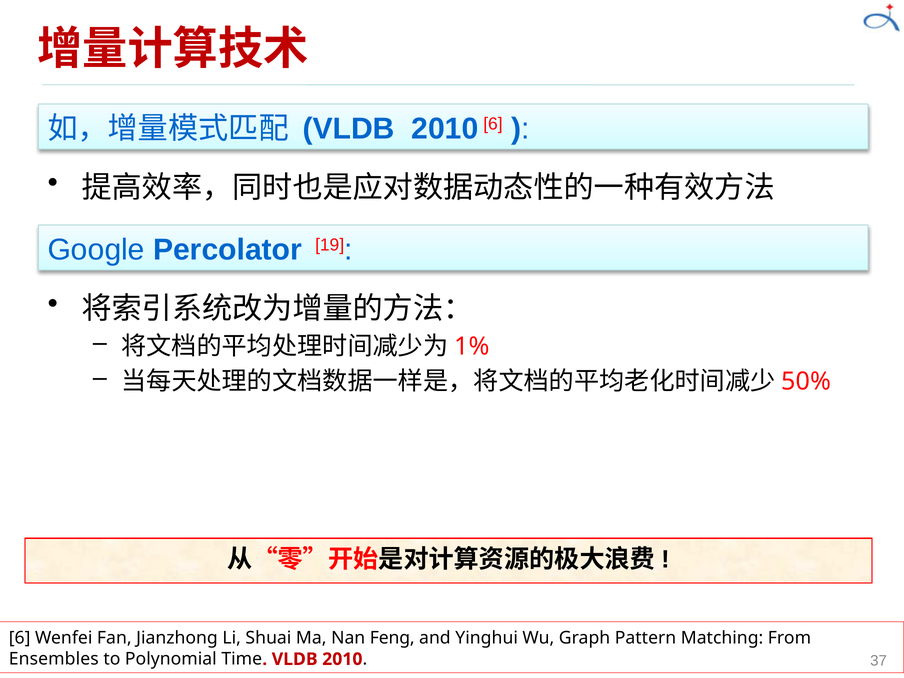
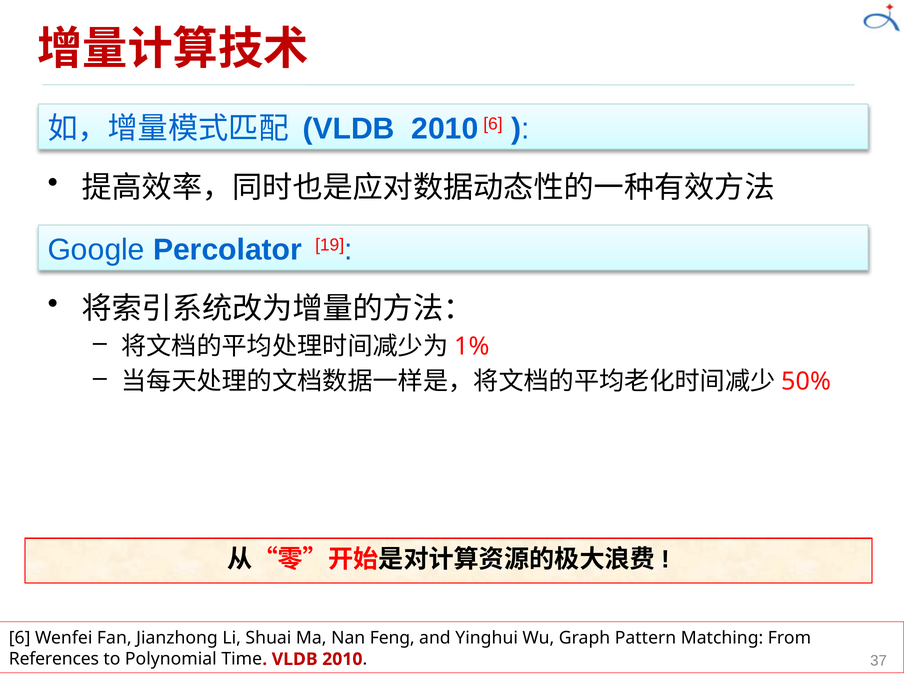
Ensembles: Ensembles -> References
